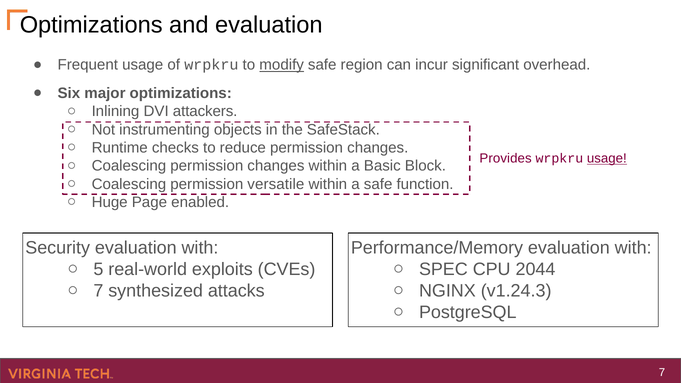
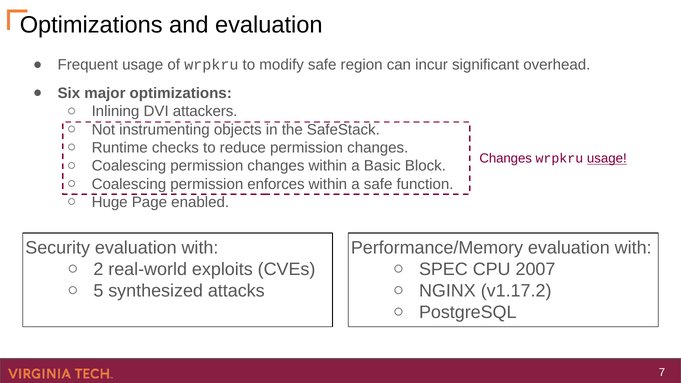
modify underline: present -> none
Provides at (506, 159): Provides -> Changes
versatile: versatile -> enforces
5: 5 -> 2
2044: 2044 -> 2007
7 at (98, 291): 7 -> 5
v1.24.3: v1.24.3 -> v1.17.2
